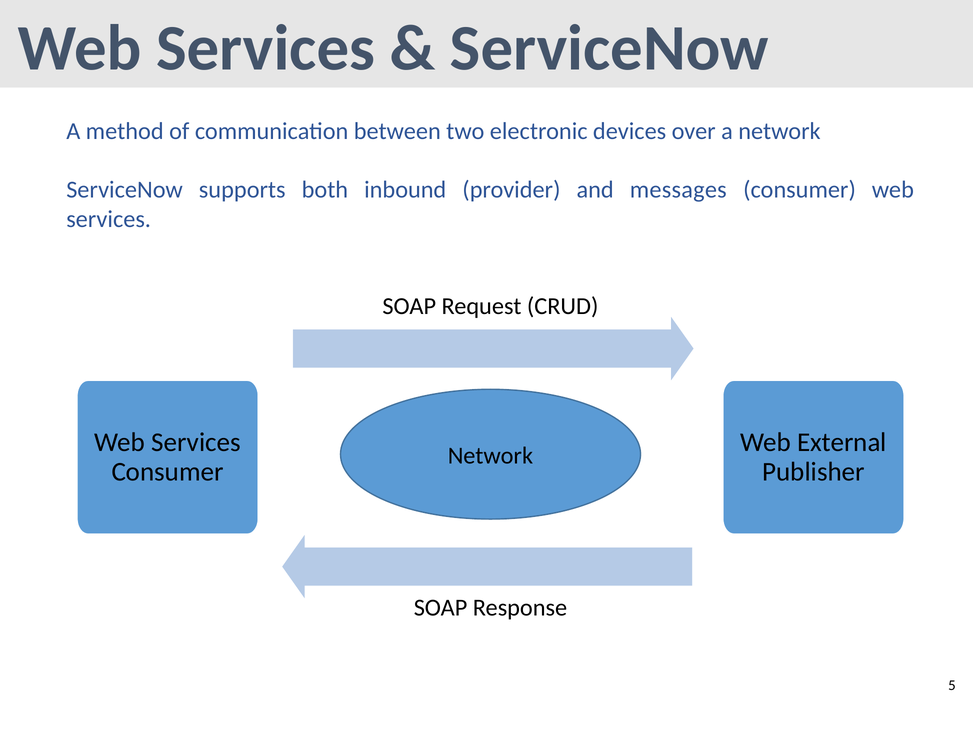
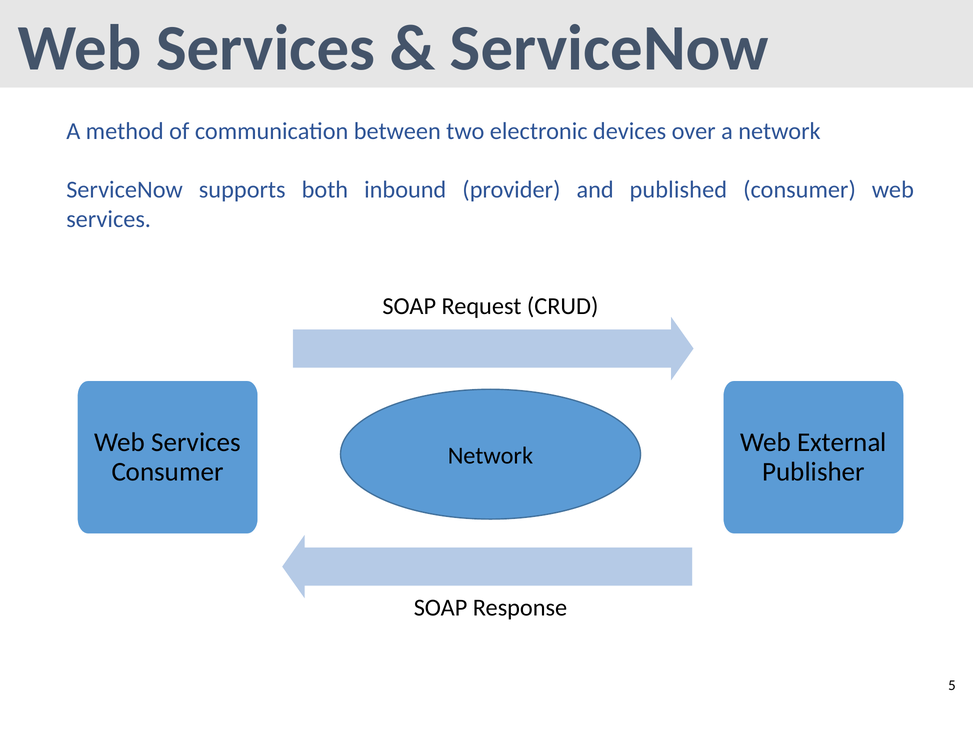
messages: messages -> published
